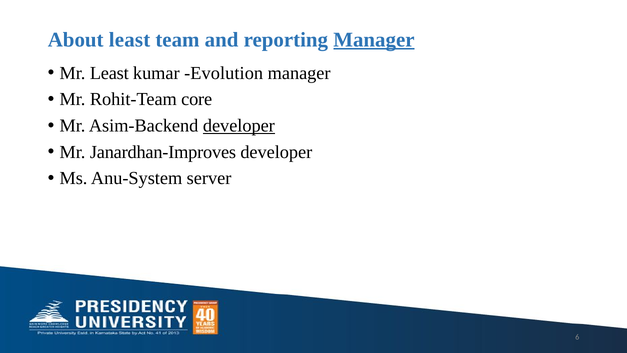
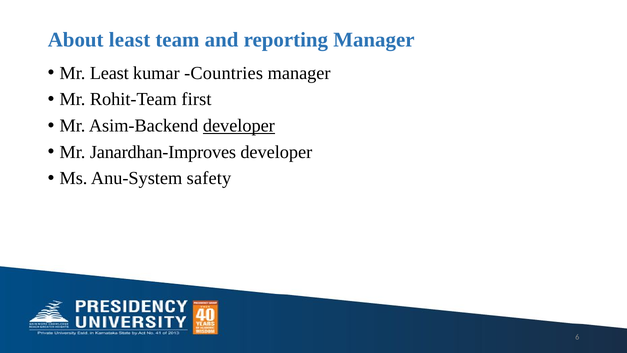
Manager at (374, 40) underline: present -> none
Evolution: Evolution -> Countries
core: core -> first
server: server -> safety
